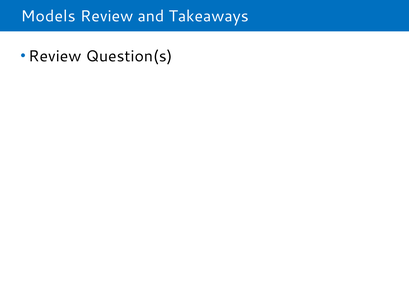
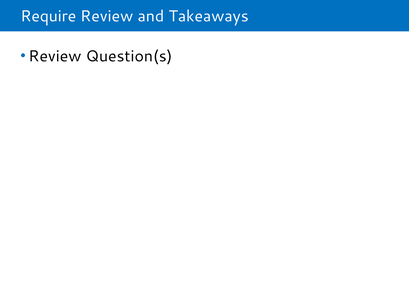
Models: Models -> Require
